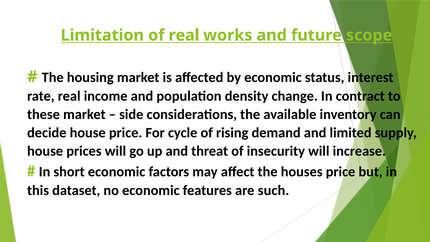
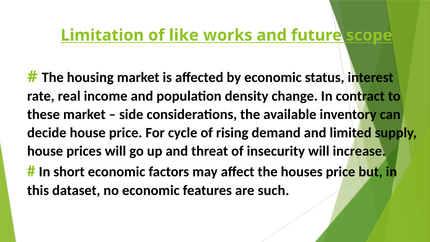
of real: real -> like
